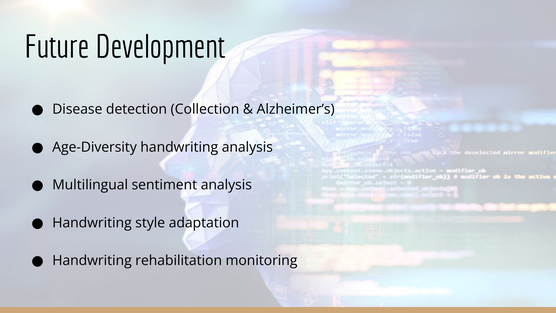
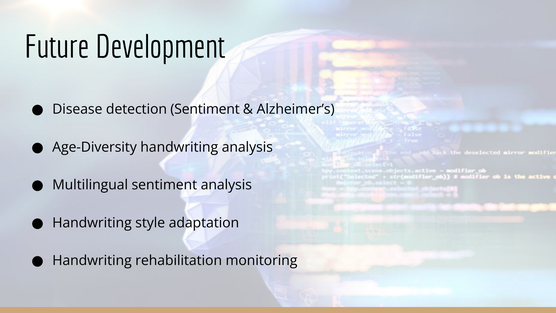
detection Collection: Collection -> Sentiment
